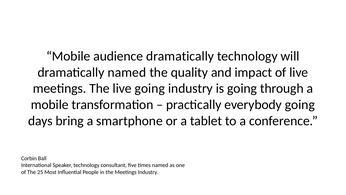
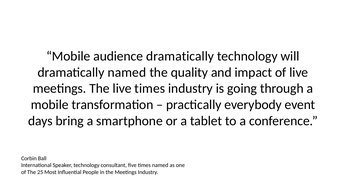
live going: going -> times
everybody going: going -> event
